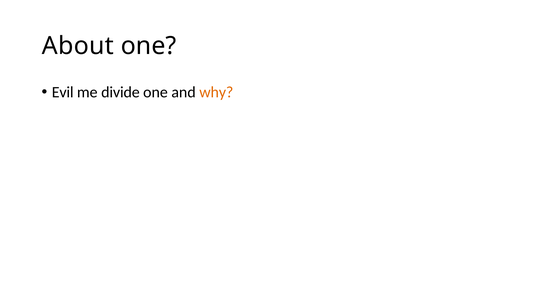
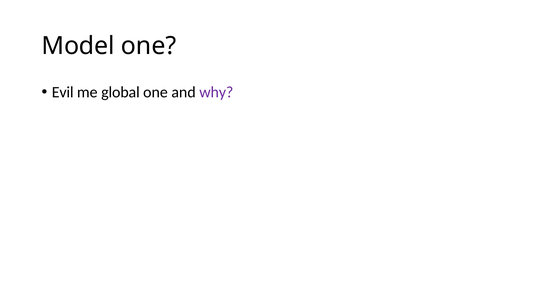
About: About -> Model
divide: divide -> global
why colour: orange -> purple
